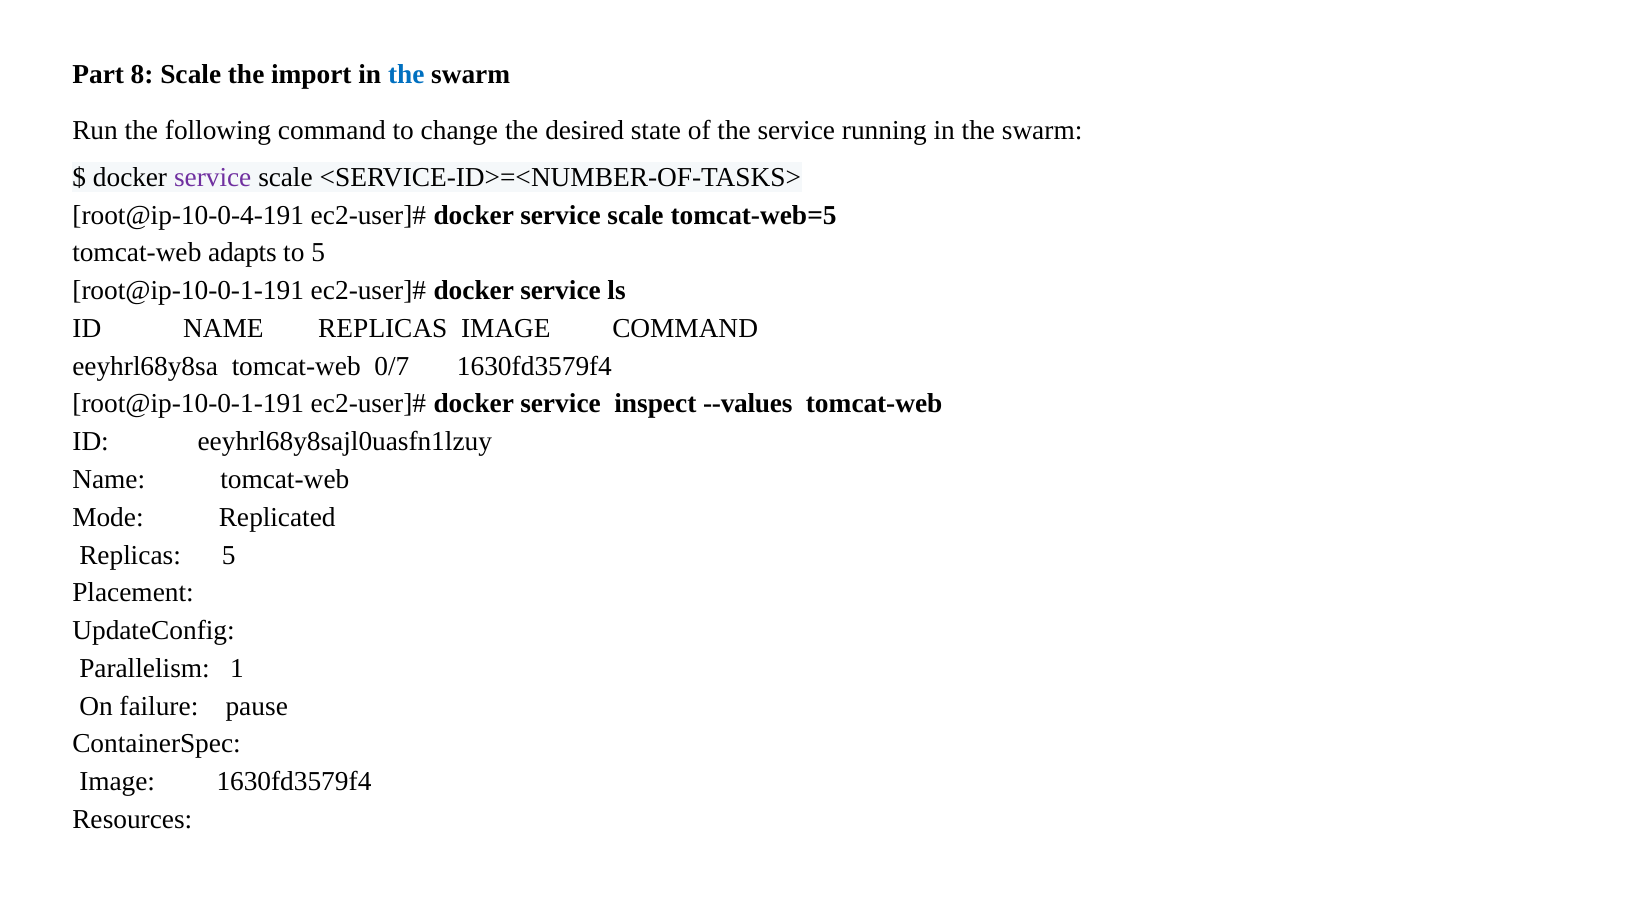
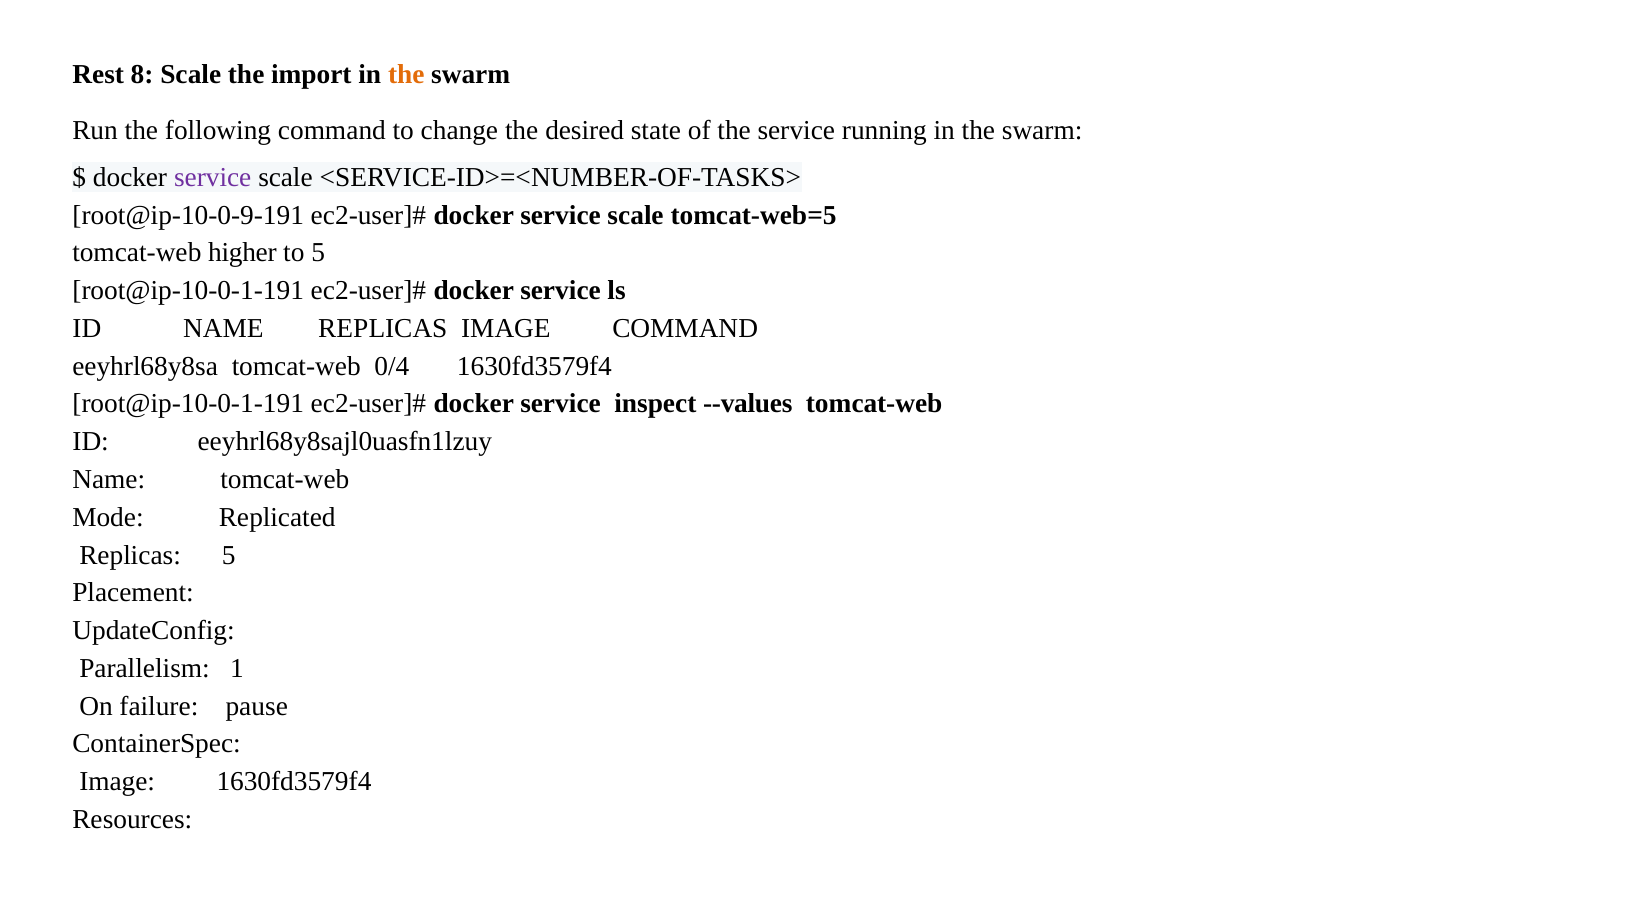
Part: Part -> Rest
the at (406, 75) colour: blue -> orange
root@ip-10-0-4-191: root@ip-10-0-4-191 -> root@ip-10-0-9-191
adapts: adapts -> higher
0/7: 0/7 -> 0/4
